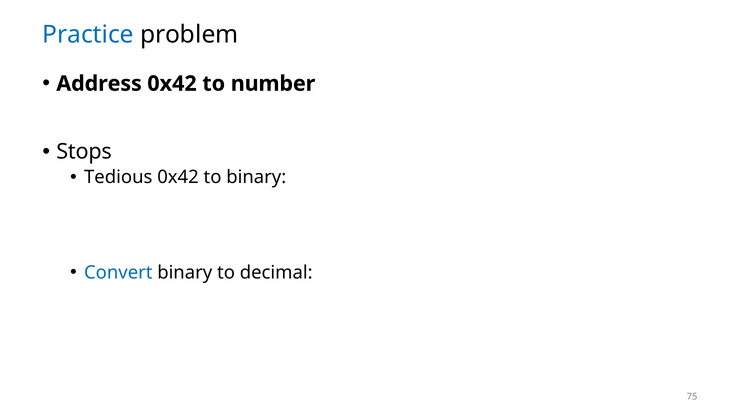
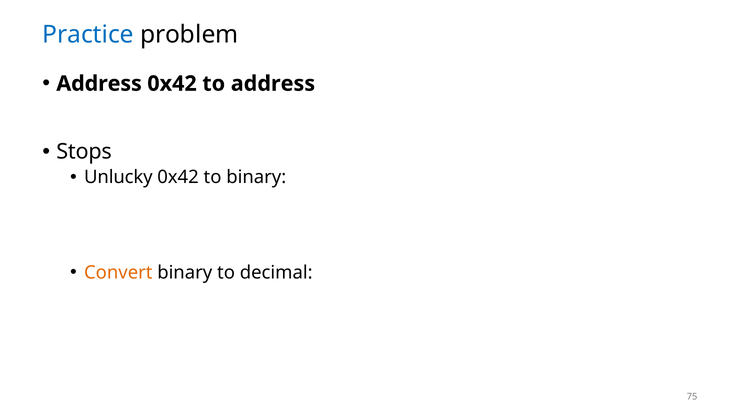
to number: number -> address
Tedious: Tedious -> Unlucky
Convert colour: blue -> orange
